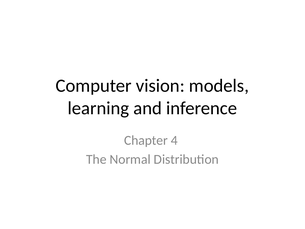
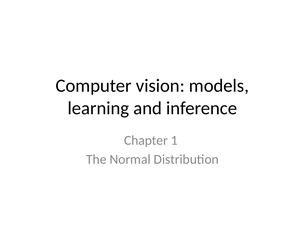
4: 4 -> 1
